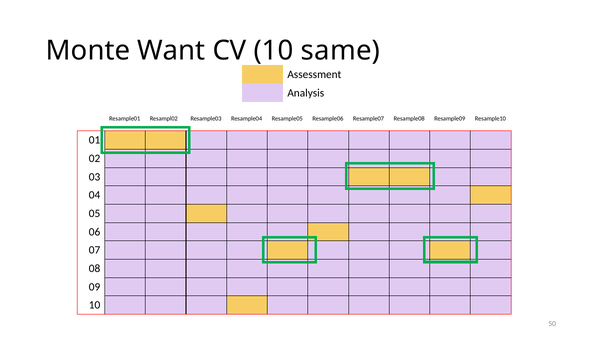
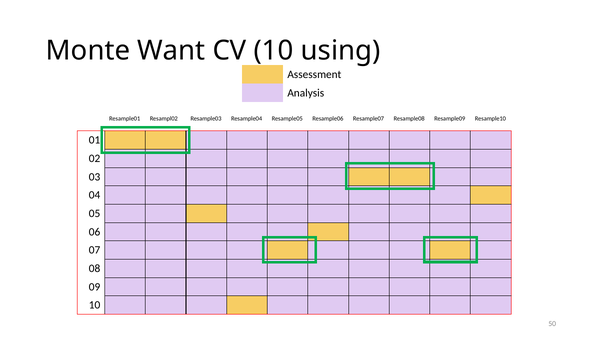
same: same -> using
